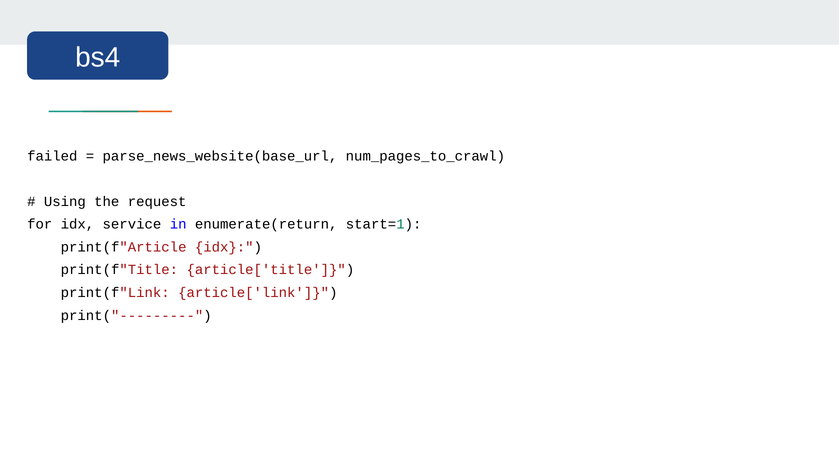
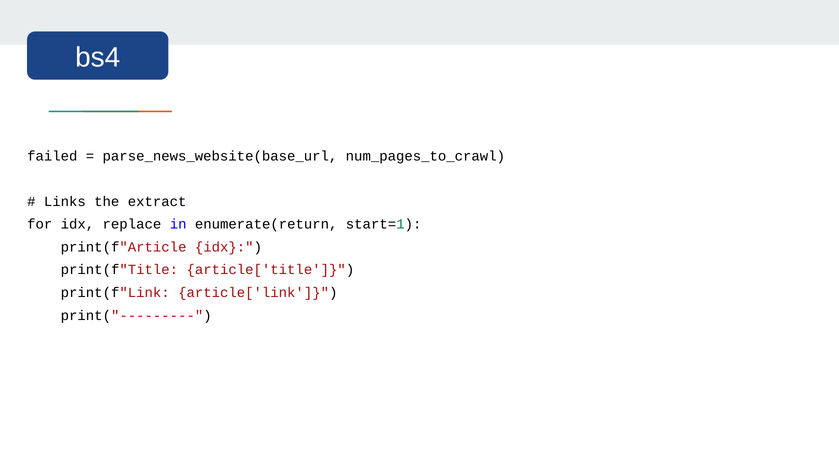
Using: Using -> Links
request: request -> extract
service: service -> replace
